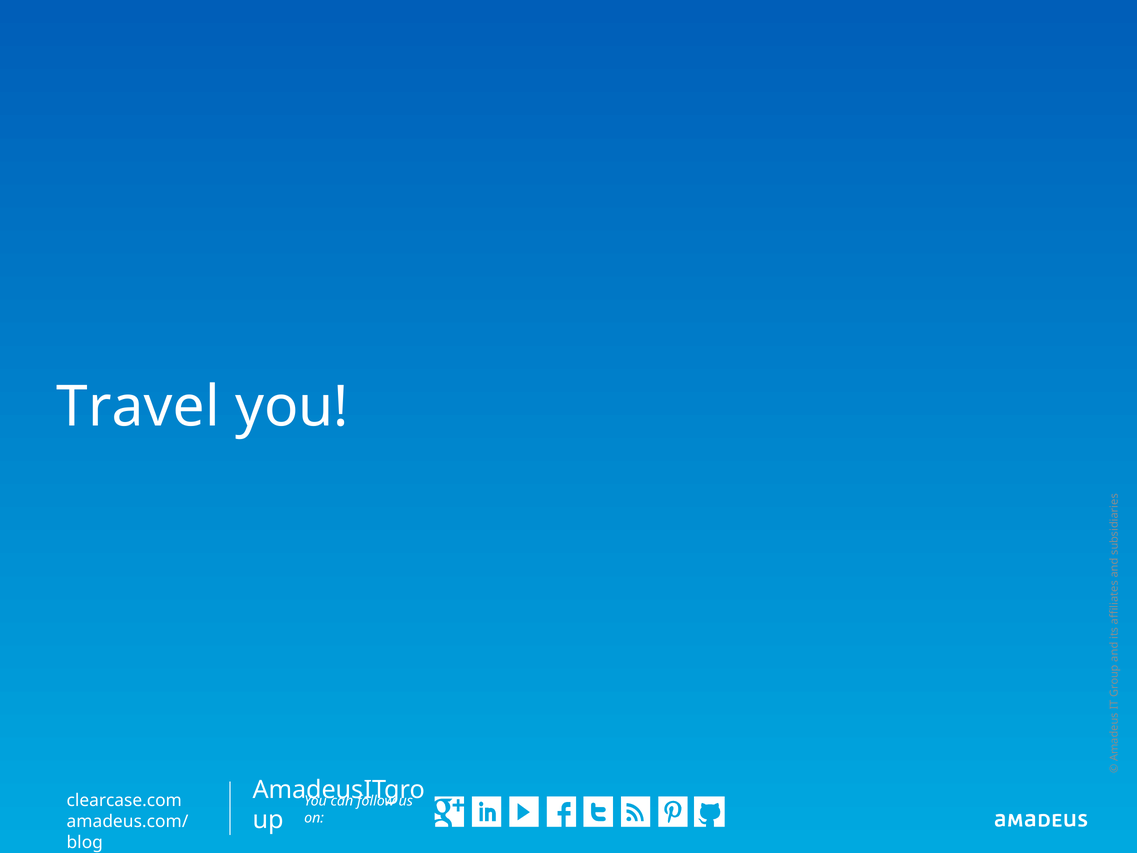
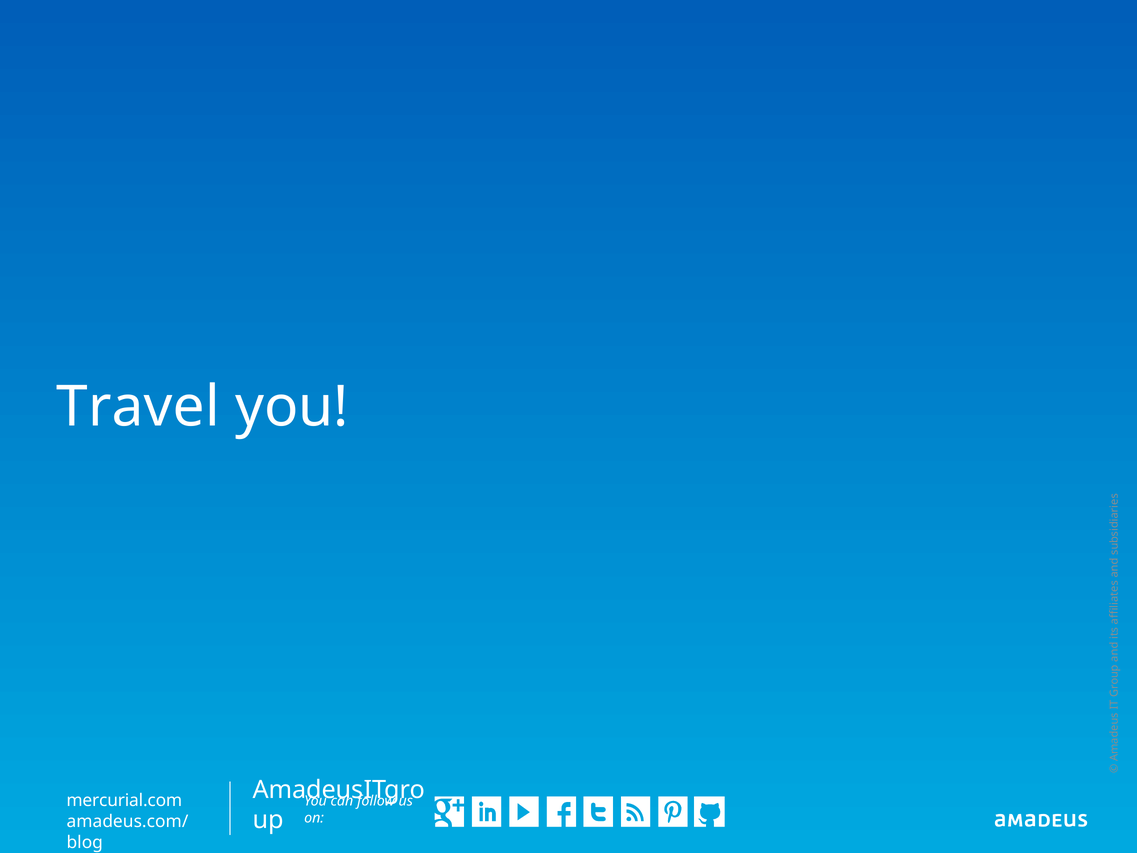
clearcase.com: clearcase.com -> mercurial.com
